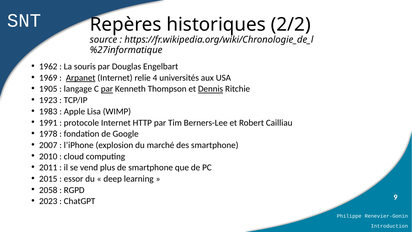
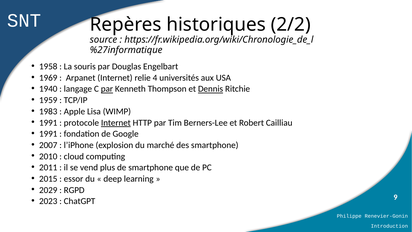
1962: 1962 -> 1958
Arpanet underline: present -> none
1905: 1905 -> 1940
1923: 1923 -> 1959
Internet at (116, 123) underline: none -> present
1978 at (48, 134): 1978 -> 1991
2058: 2058 -> 2029
